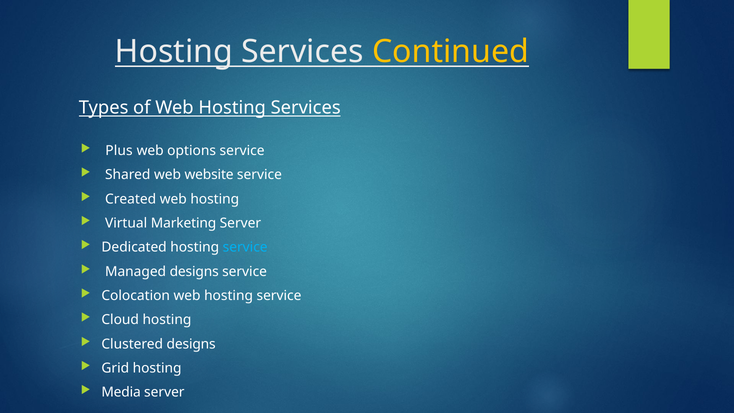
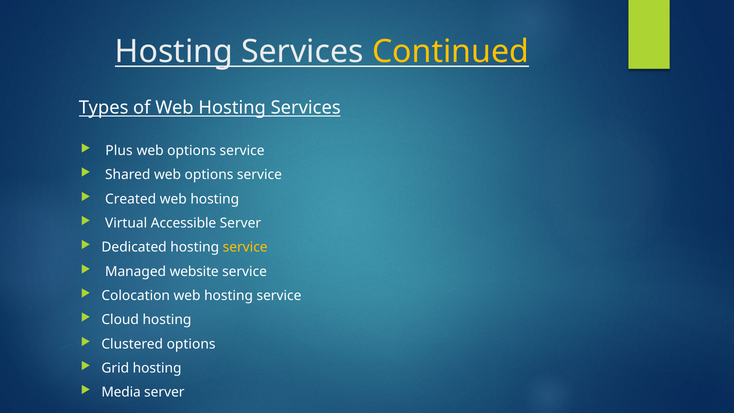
Shared web website: website -> options
Marketing: Marketing -> Accessible
service at (245, 247) colour: light blue -> yellow
Managed designs: designs -> website
Clustered designs: designs -> options
